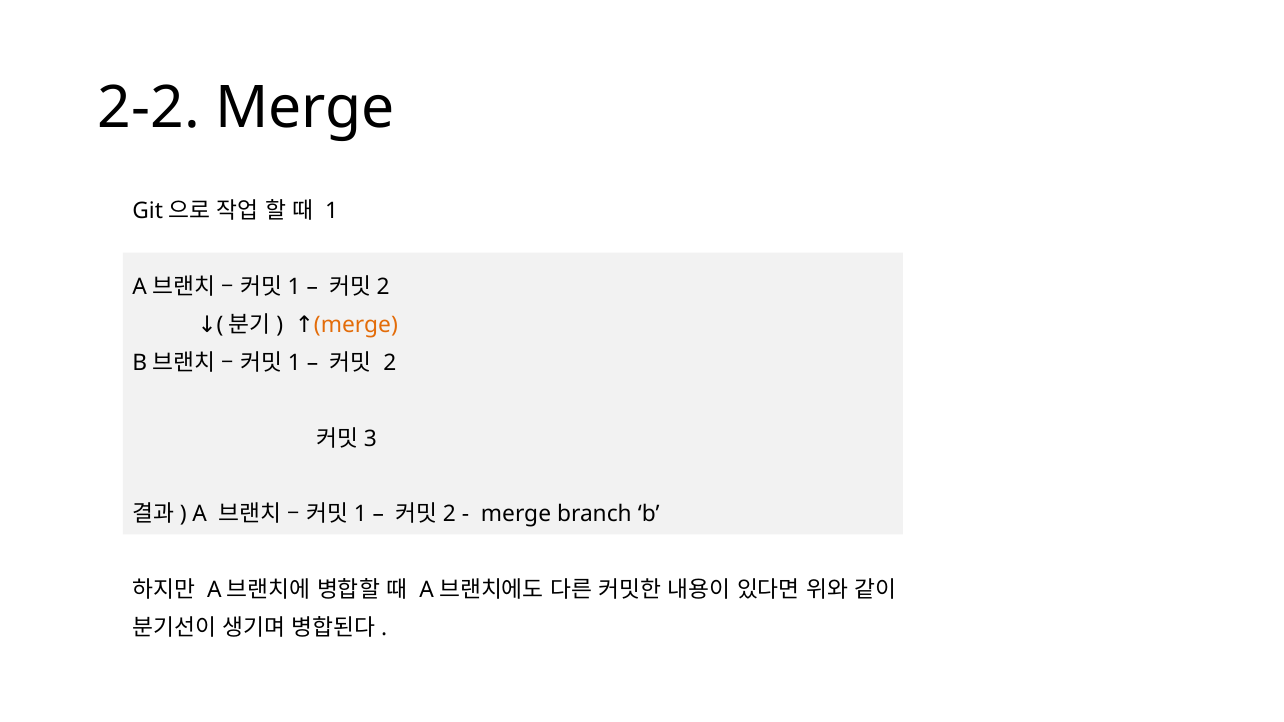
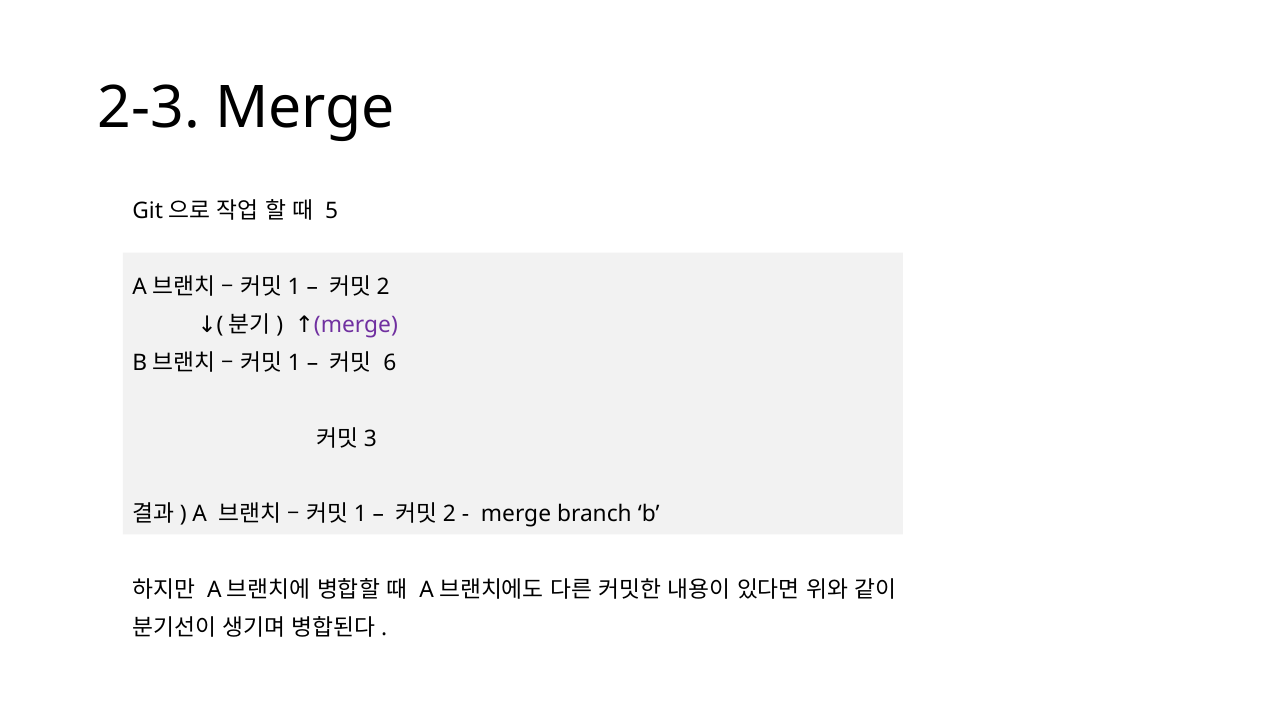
2-2: 2-2 -> 2-3
1: 1 -> 5
merge at (356, 325) colour: orange -> purple
2: 2 -> 6
